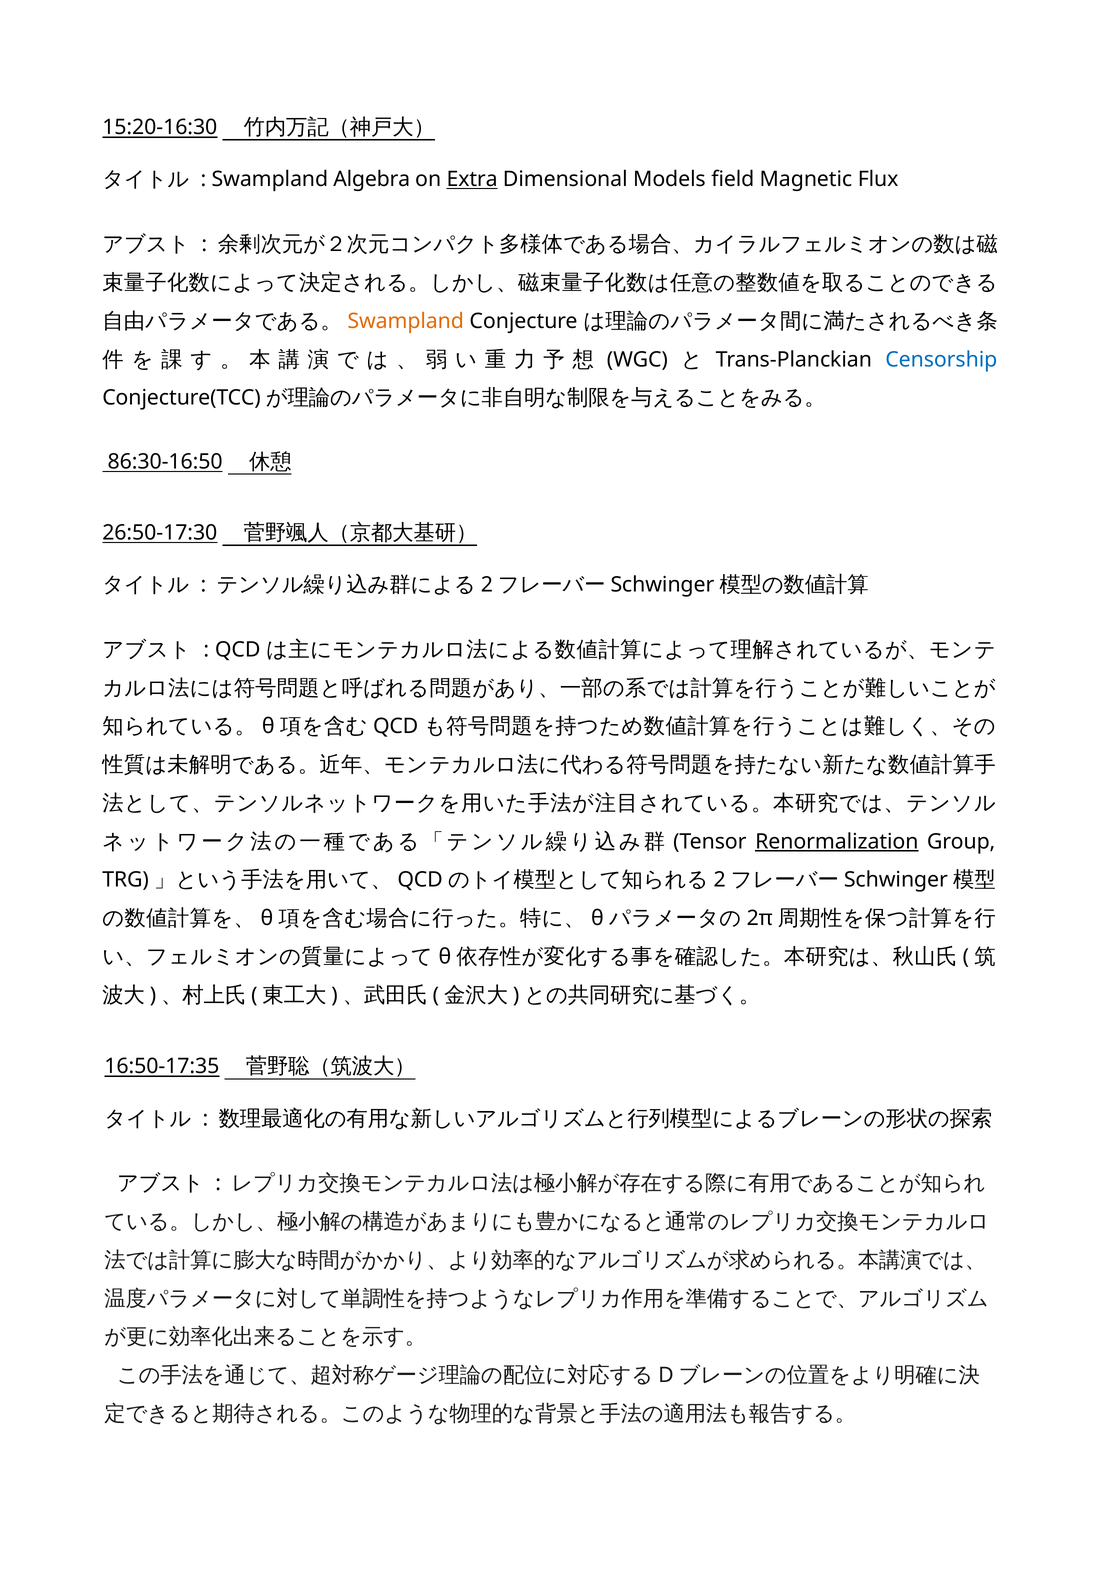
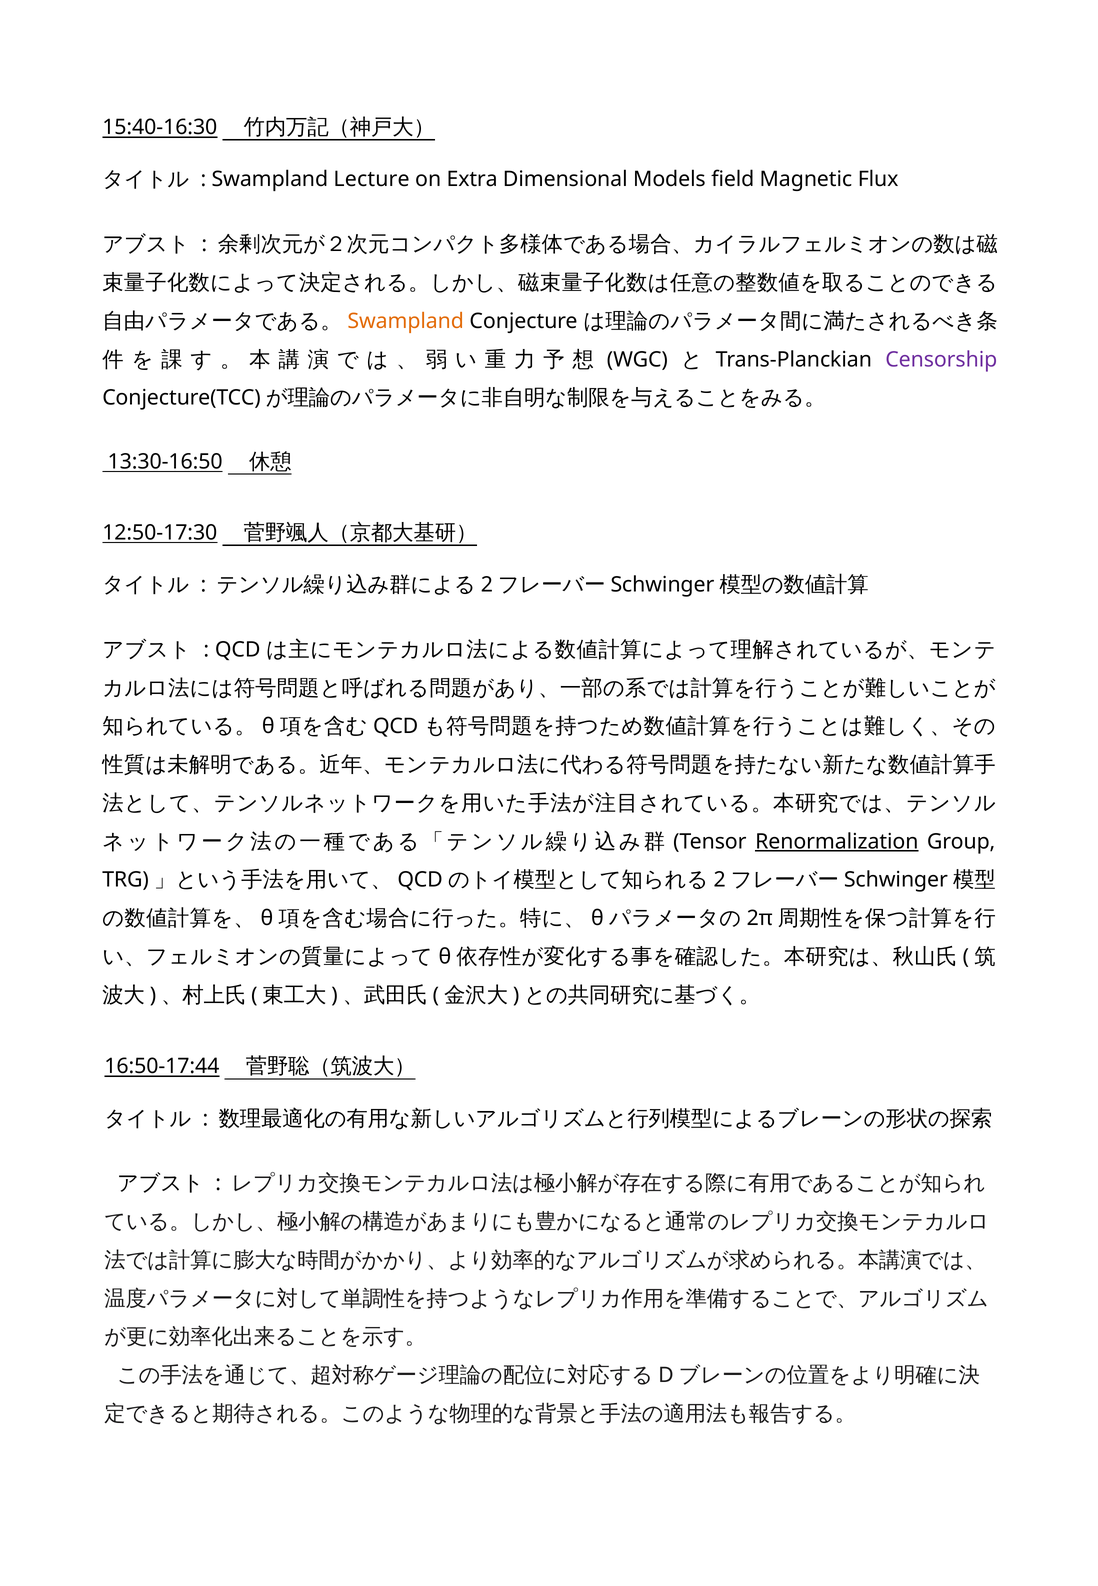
15:20-16:30: 15:20-16:30 -> 15:40-16:30
Algebra: Algebra -> Lecture
Extra underline: present -> none
Censorship colour: blue -> purple
86:30-16:50: 86:30-16:50 -> 13:30-16:50
26:50-17:30: 26:50-17:30 -> 12:50-17:30
16:50-17:35: 16:50-17:35 -> 16:50-17:44
